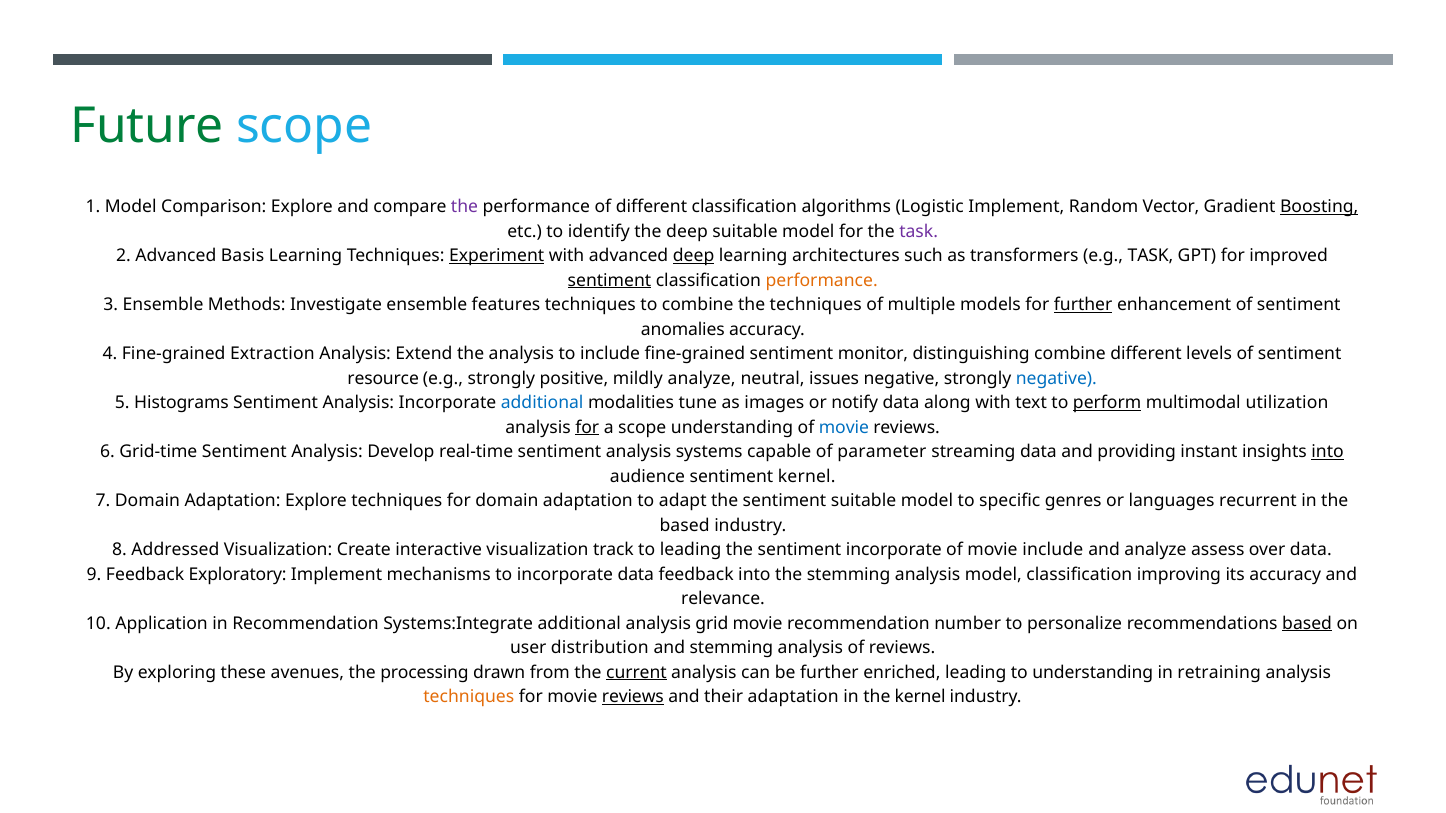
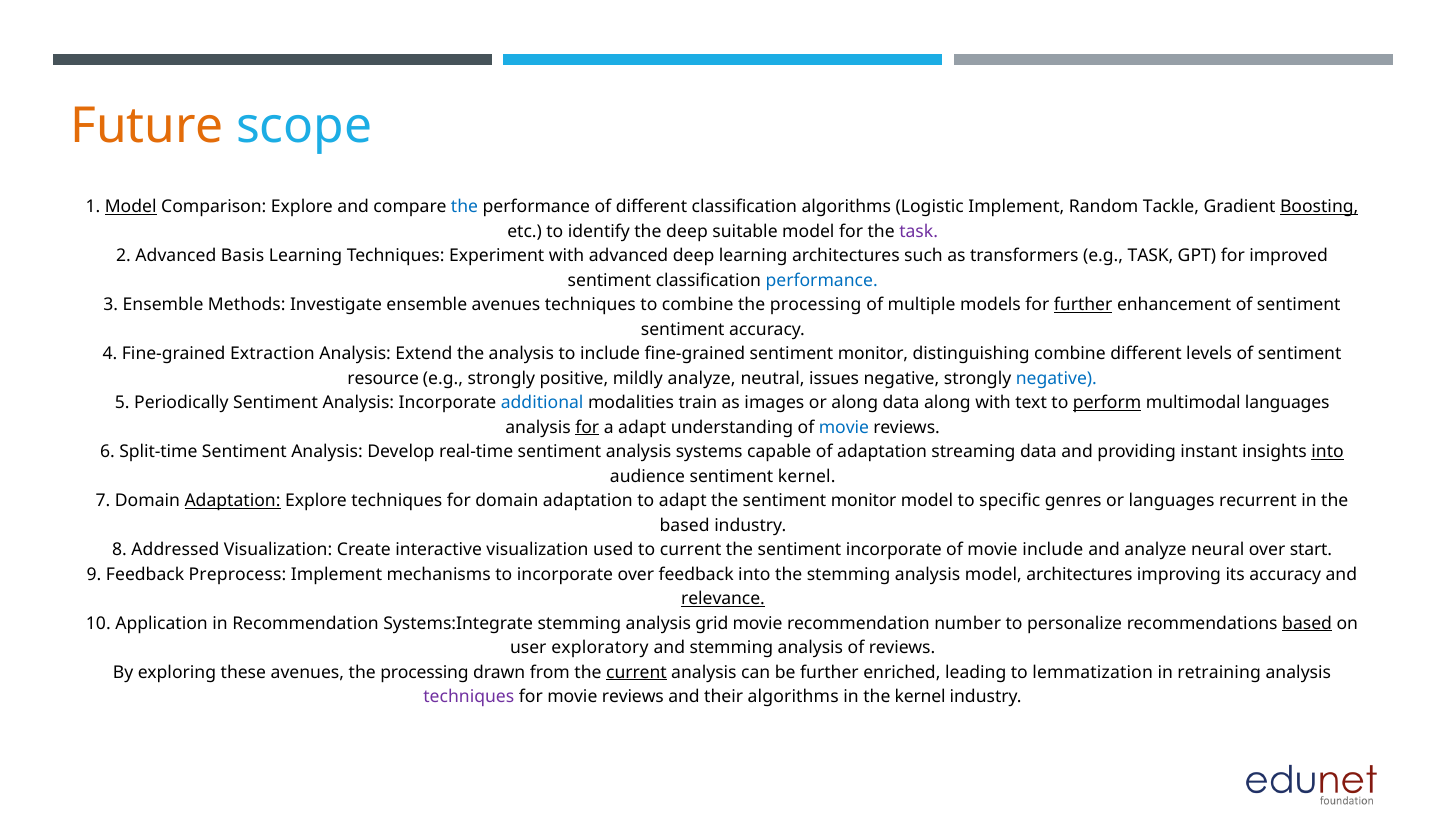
Future colour: green -> orange
Model at (131, 207) underline: none -> present
the at (465, 207) colour: purple -> blue
Vector: Vector -> Tackle
Experiment underline: present -> none
deep at (694, 256) underline: present -> none
sentiment at (609, 280) underline: present -> none
performance at (822, 280) colour: orange -> blue
ensemble features: features -> avenues
combine the techniques: techniques -> processing
anomalies at (683, 329): anomalies -> sentiment
Histograms: Histograms -> Periodically
tune: tune -> train
or notify: notify -> along
multimodal utilization: utilization -> languages
a scope: scope -> adapt
Grid-time: Grid-time -> Split-time
of parameter: parameter -> adaptation
Adaptation at (233, 501) underline: none -> present
the sentiment suitable: suitable -> monitor
track: track -> used
to leading: leading -> current
assess: assess -> neural
over data: data -> start
Exploratory: Exploratory -> Preprocess
incorporate data: data -> over
model classification: classification -> architectures
relevance underline: none -> present
Systems:Integrate additional: additional -> stemming
distribution: distribution -> exploratory
to understanding: understanding -> lemmatization
techniques at (469, 697) colour: orange -> purple
reviews at (633, 697) underline: present -> none
their adaptation: adaptation -> algorithms
